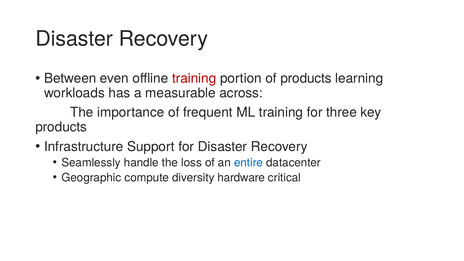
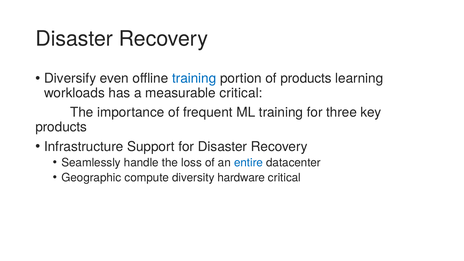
Between: Between -> Diversify
training at (194, 78) colour: red -> blue
measurable across: across -> critical
